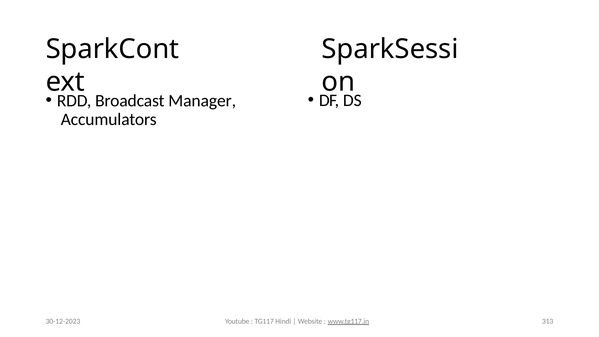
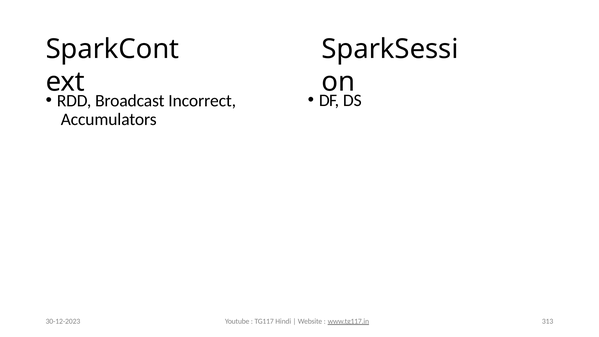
Manager: Manager -> Incorrect
